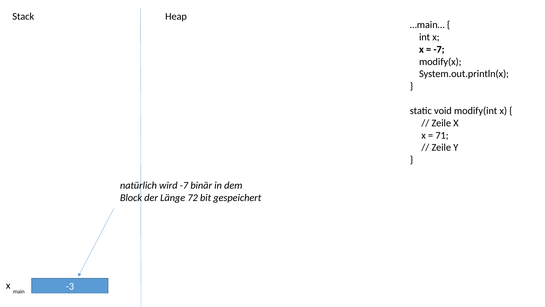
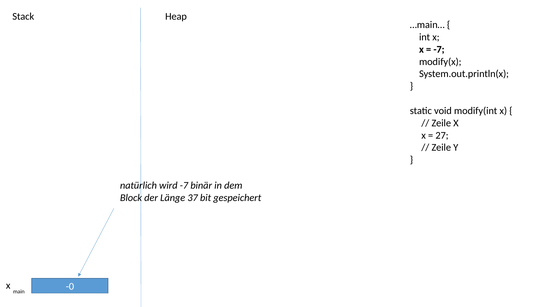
71: 71 -> 27
72: 72 -> 37
-3: -3 -> -0
